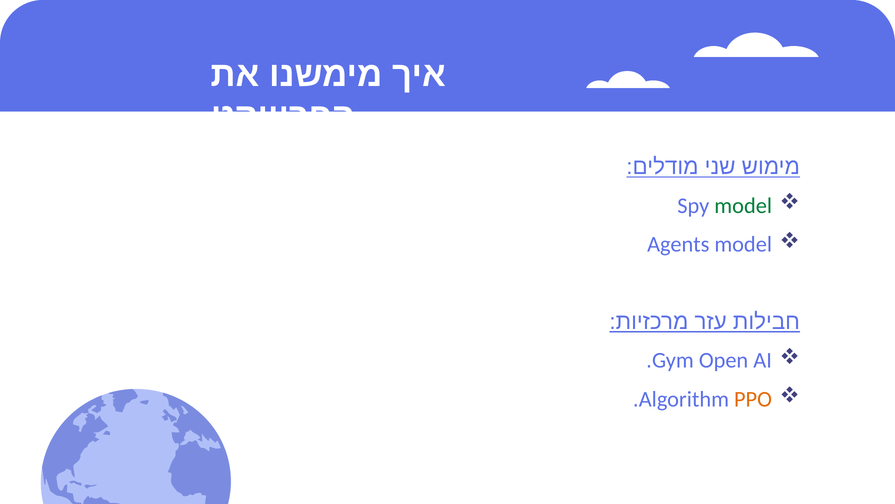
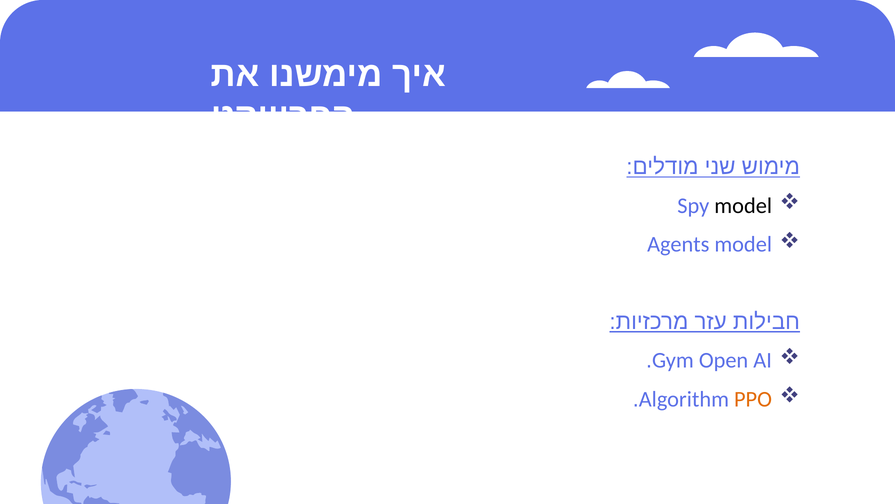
model at (743, 206) colour: green -> black
